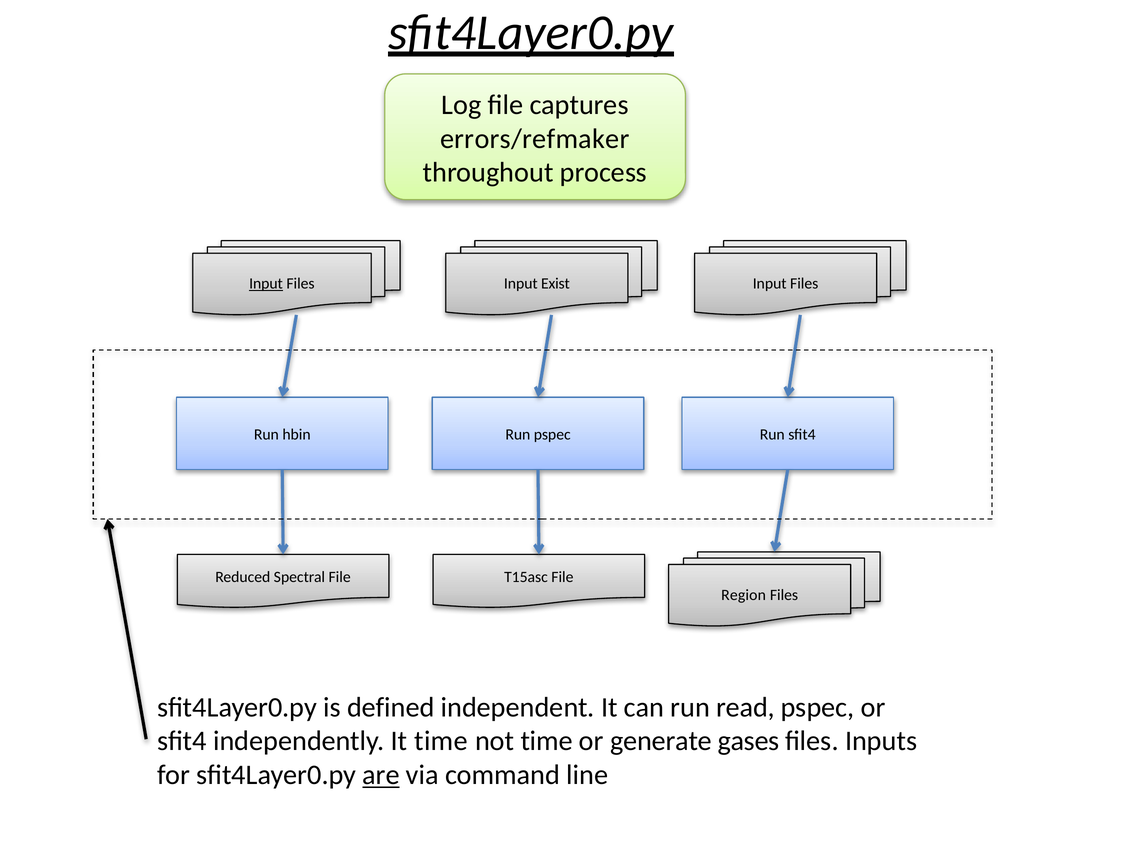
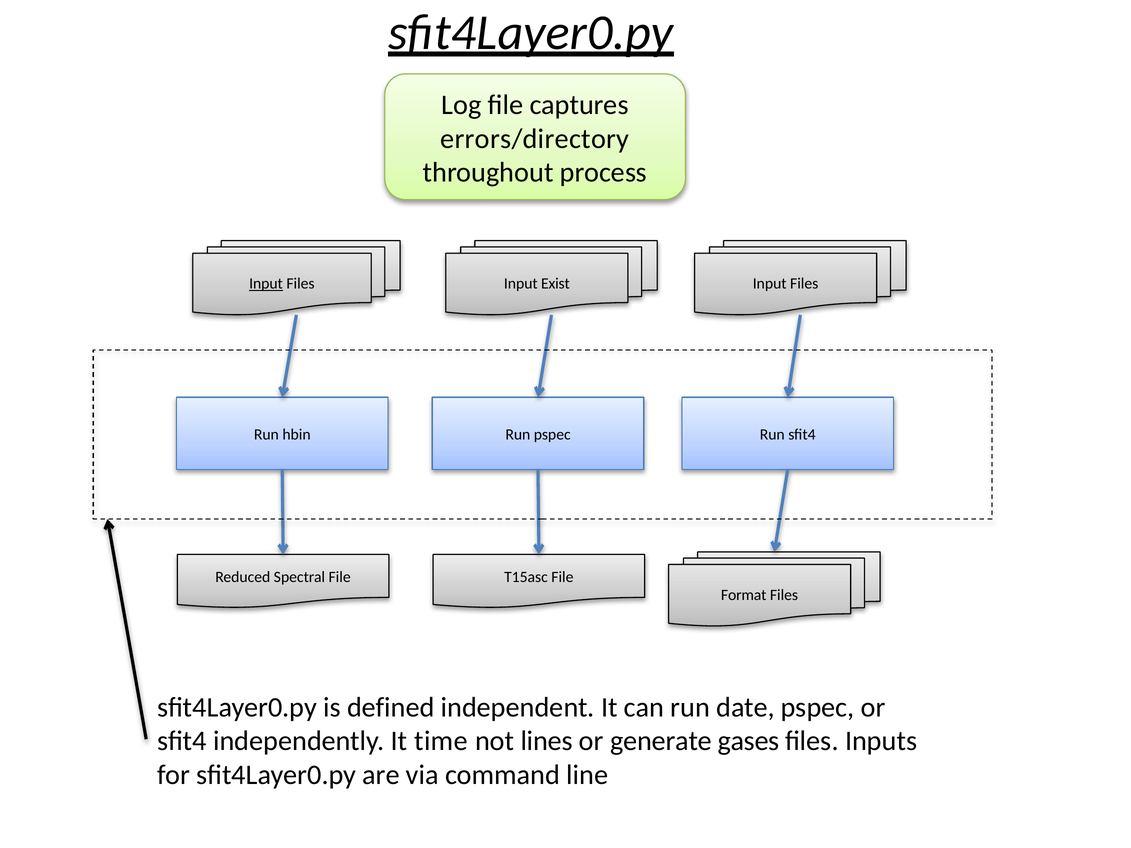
errors/refmaker: errors/refmaker -> errors/directory
Region: Region -> Format
read: read -> date
not time: time -> lines
are underline: present -> none
